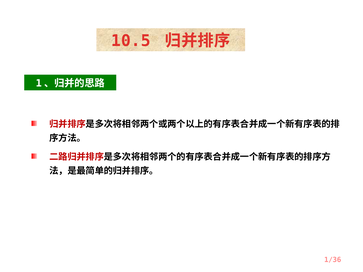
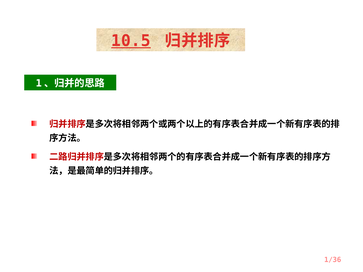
10.5 underline: none -> present
